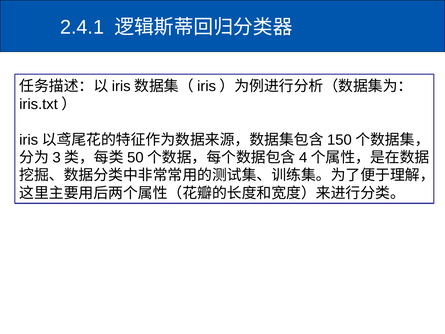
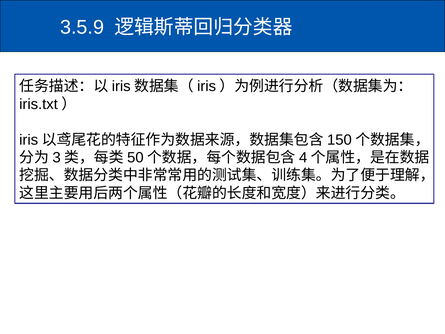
2.4.1: 2.4.1 -> 3.5.9
